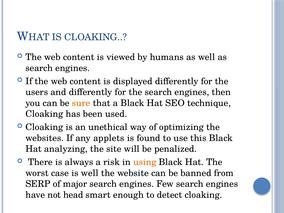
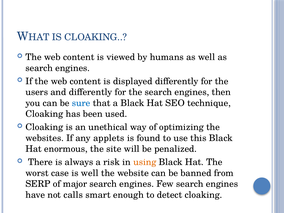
sure colour: orange -> blue
analyzing: analyzing -> enormous
head: head -> calls
